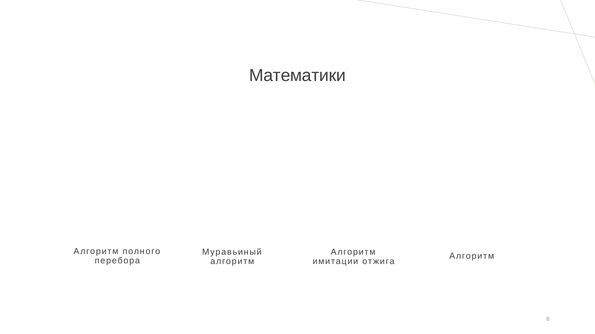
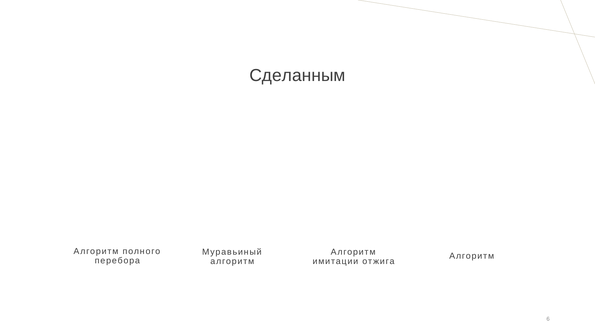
Математики: Математики -> Сделанным
